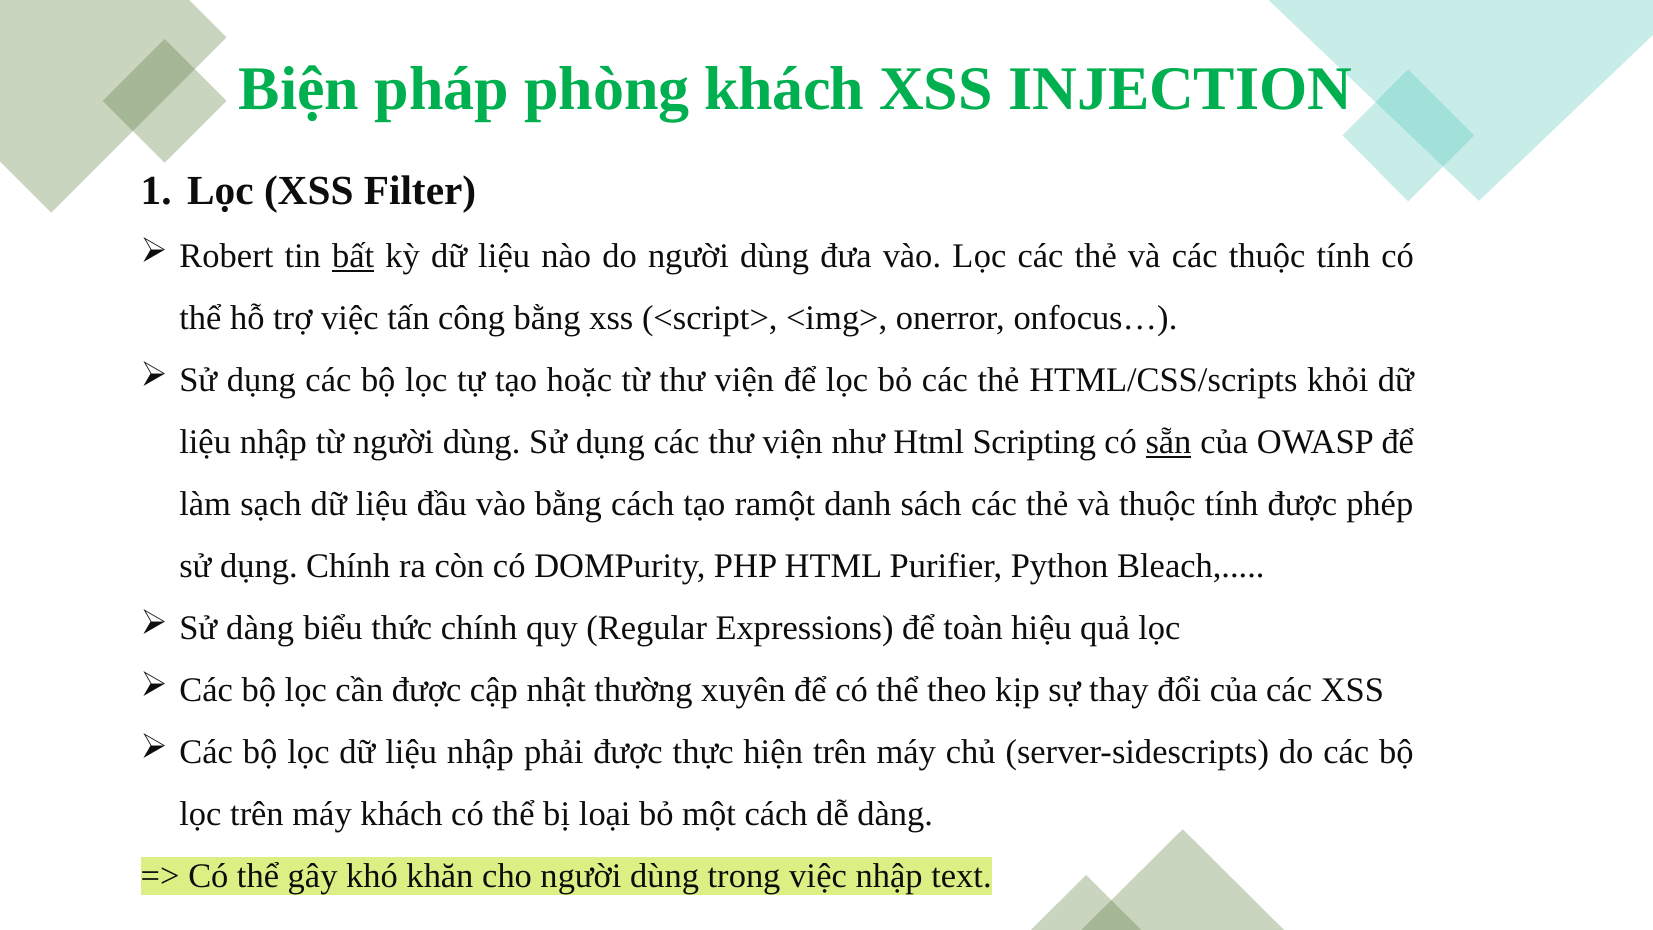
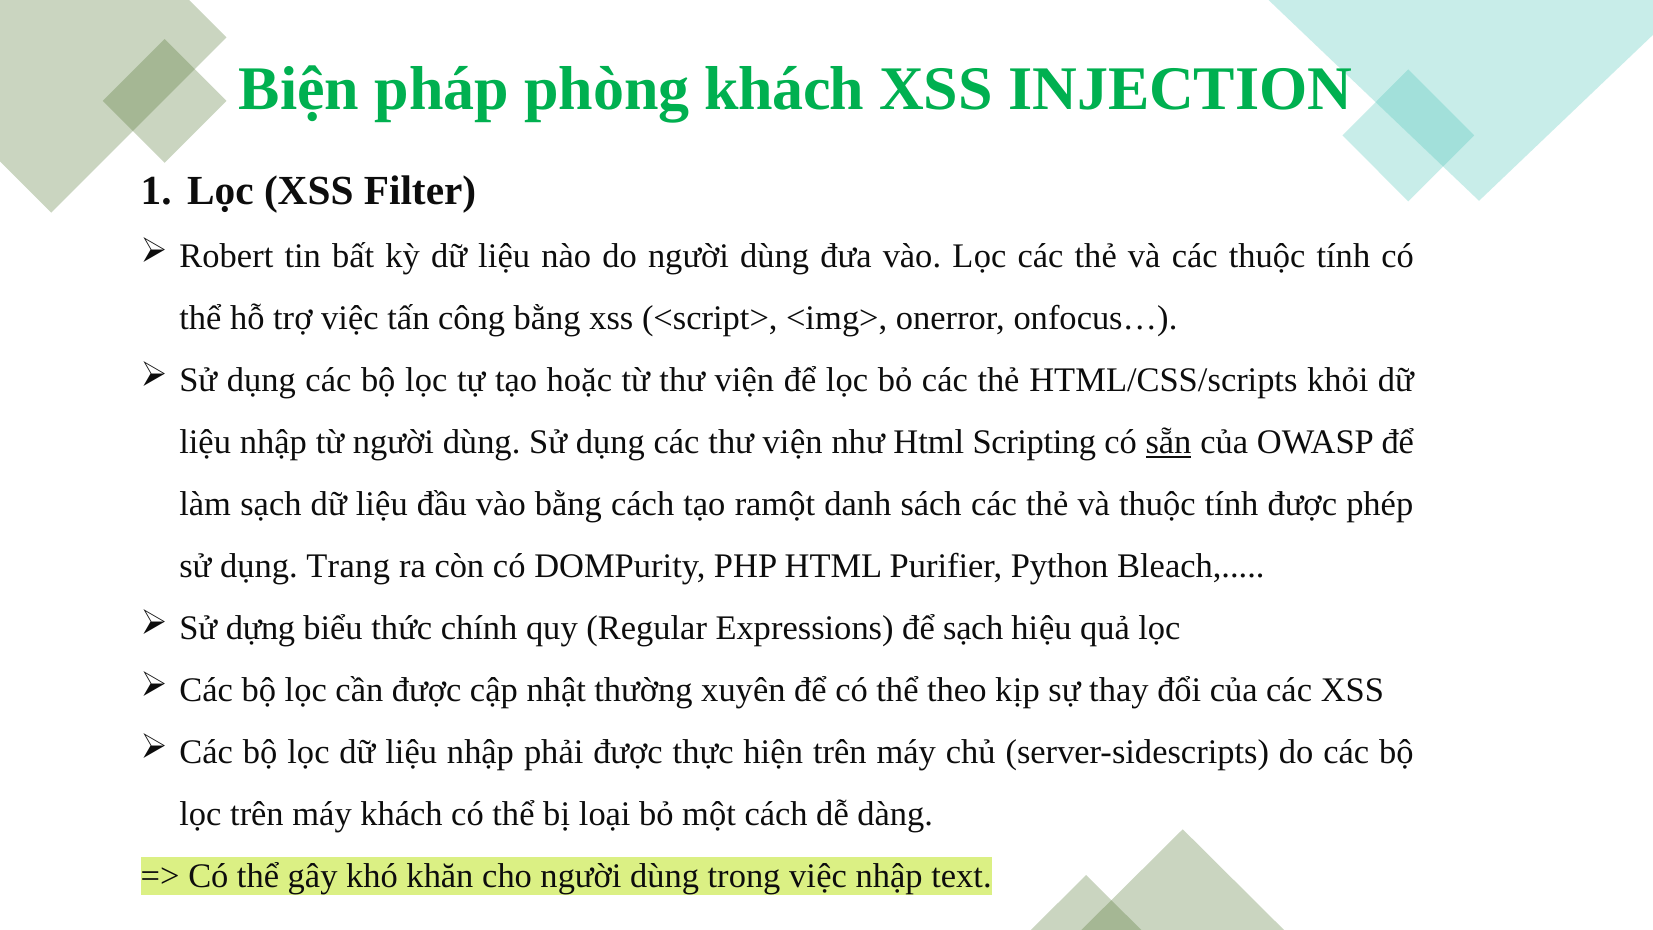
bất underline: present -> none
dụng Chính: Chính -> Trang
Sử dàng: dàng -> dựng
để toàn: toàn -> sạch
